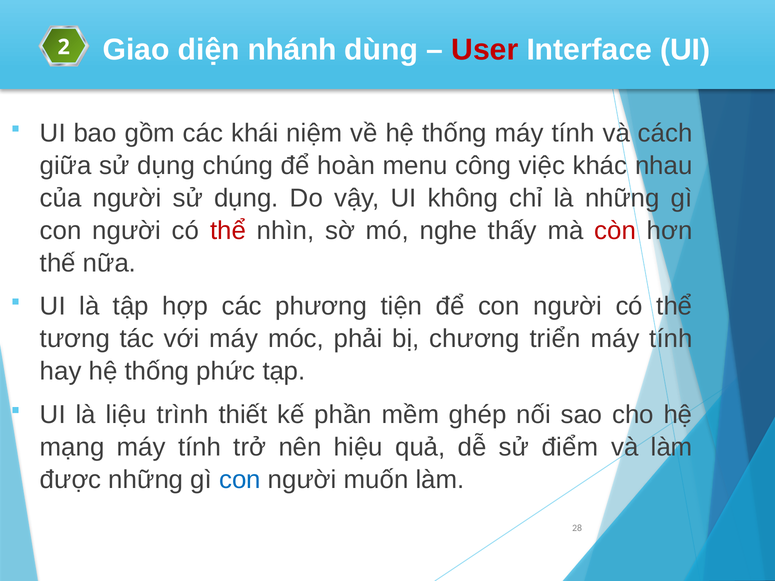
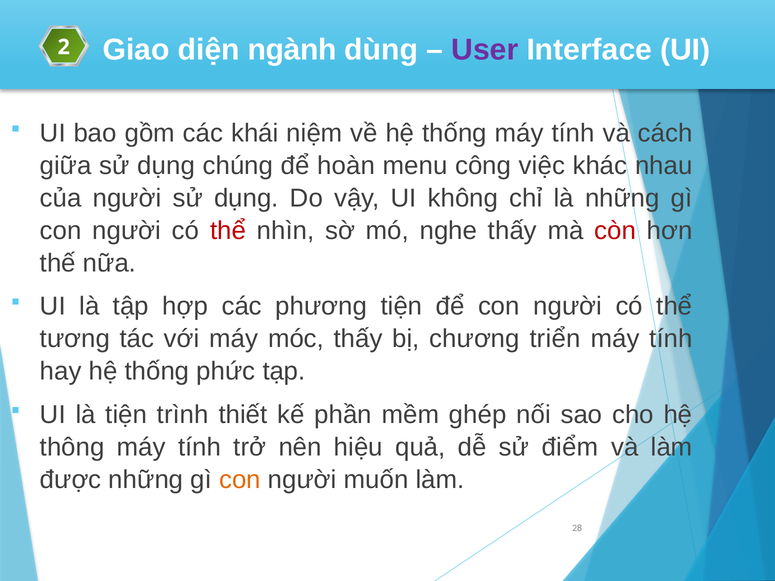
nhánh: nhánh -> ngành
User colour: red -> purple
móc phải: phải -> thấy
là liệu: liệu -> tiện
mạng: mạng -> thông
con at (240, 480) colour: blue -> orange
